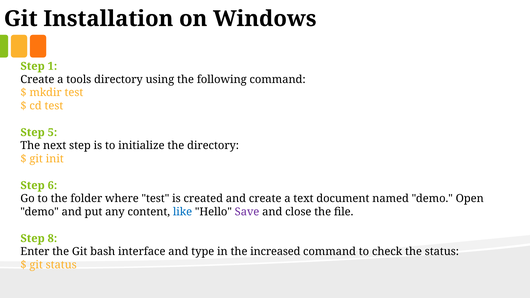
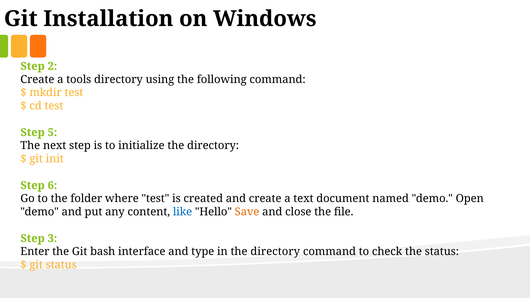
1: 1 -> 2
Save colour: purple -> orange
8: 8 -> 3
in the increased: increased -> directory
